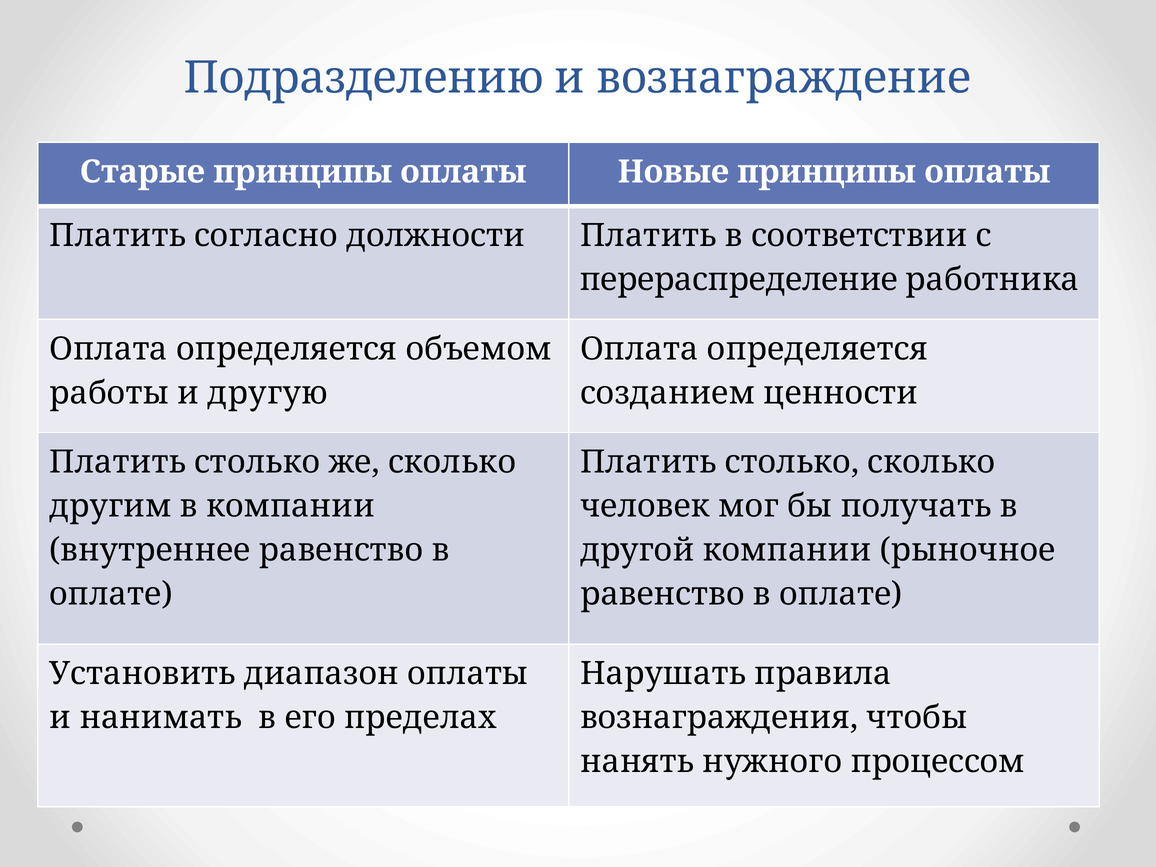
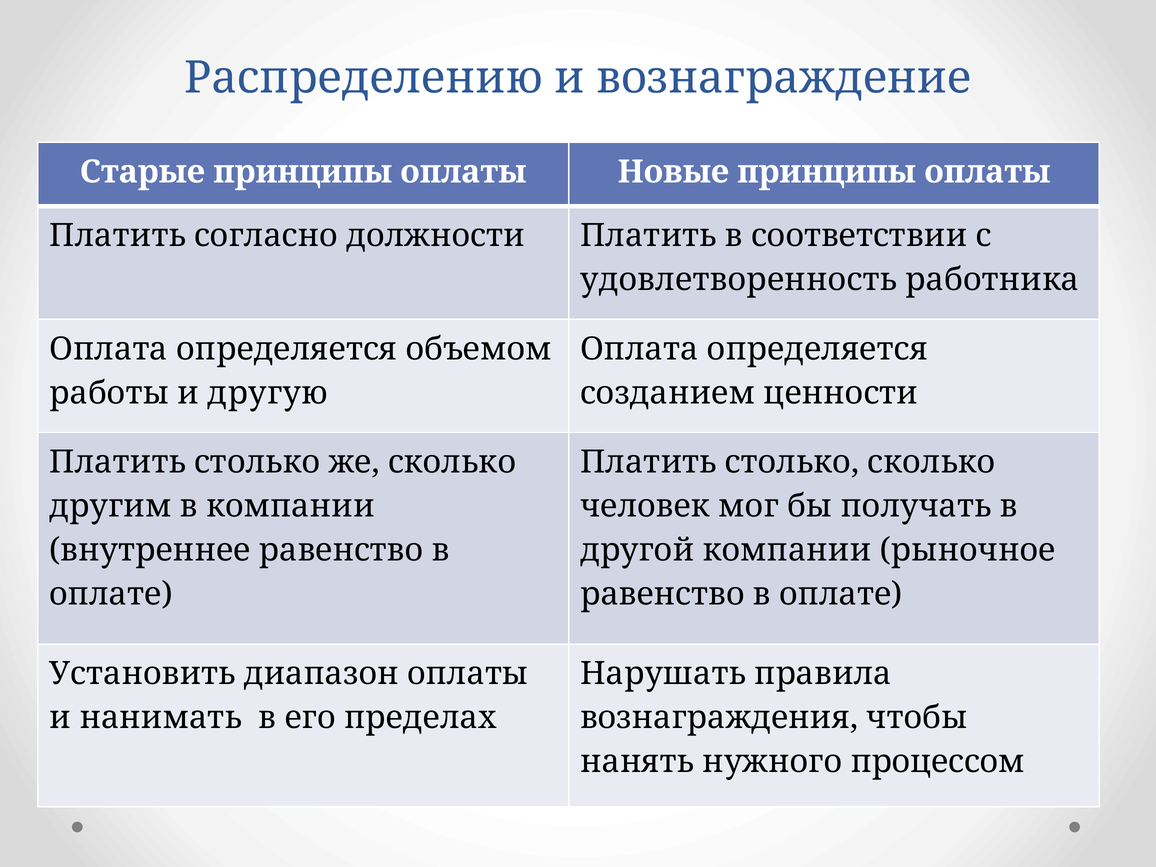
Подразделению: Подразделению -> Распределению
перераспределение: перераспределение -> удовлетворенность
